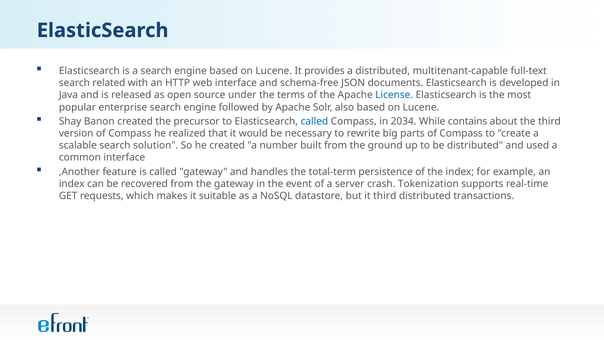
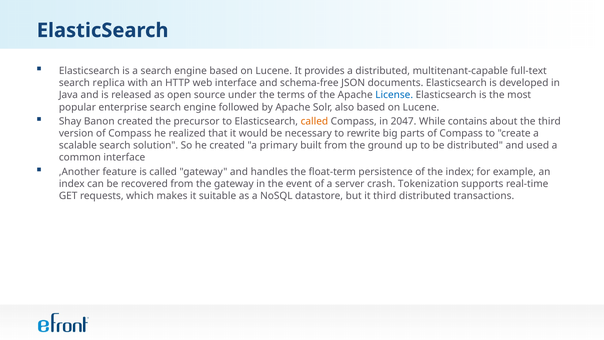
related: related -> replica
called at (314, 121) colour: blue -> orange
2034: 2034 -> 2047
number: number -> primary
total-term: total-term -> float-term
